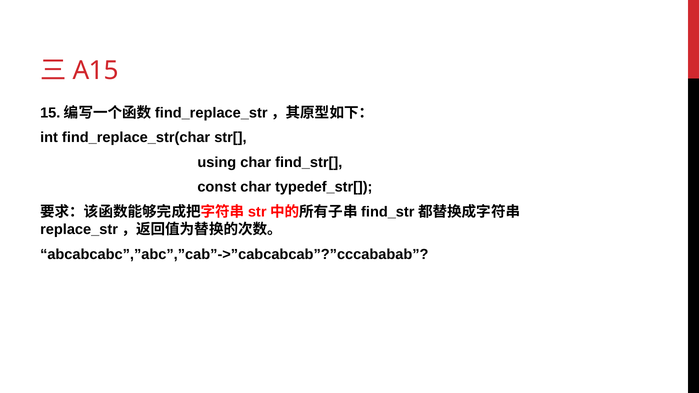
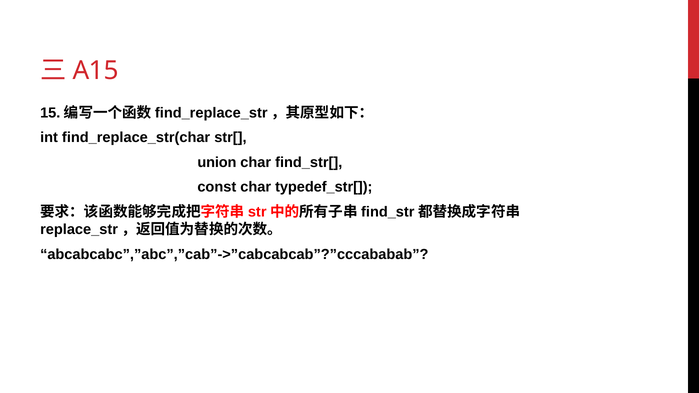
using: using -> union
